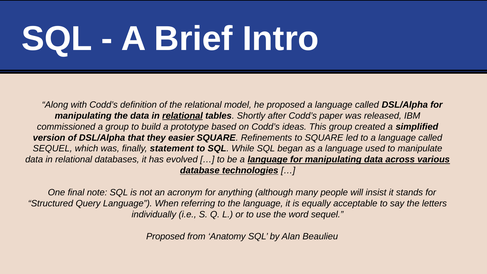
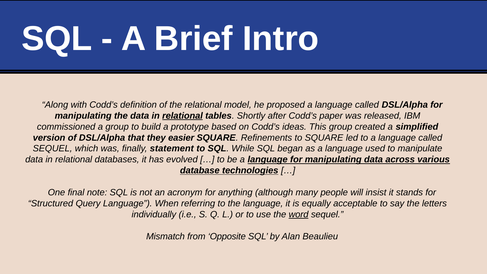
word underline: none -> present
Proposed at (166, 236): Proposed -> Mismatch
Anatomy: Anatomy -> Opposite
